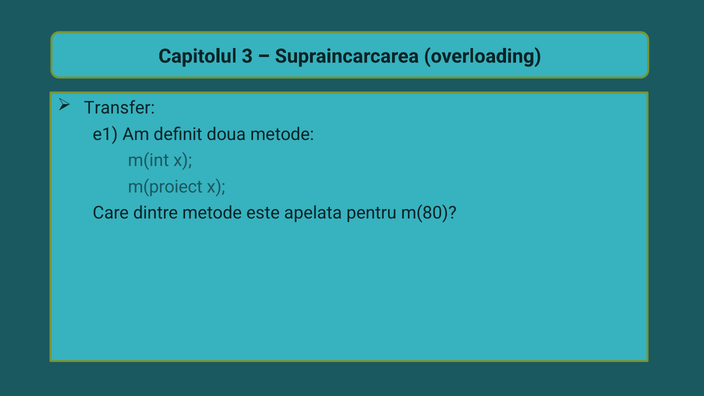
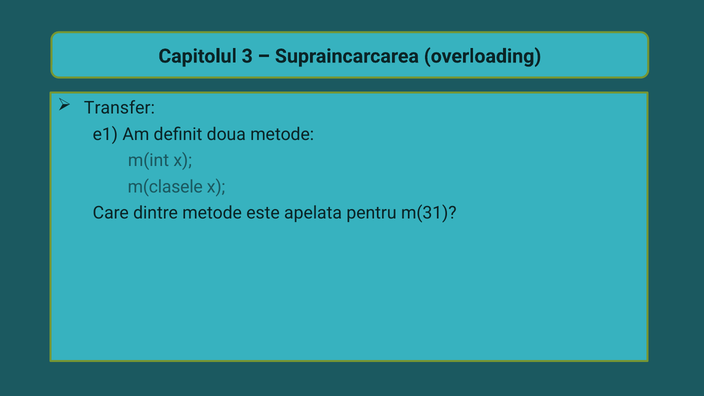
m(proiect: m(proiect -> m(clasele
m(80: m(80 -> m(31
